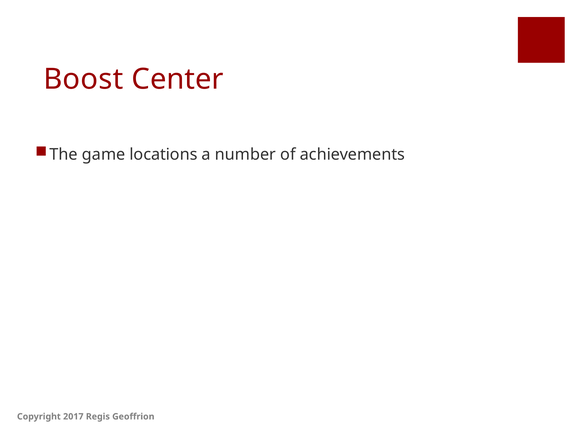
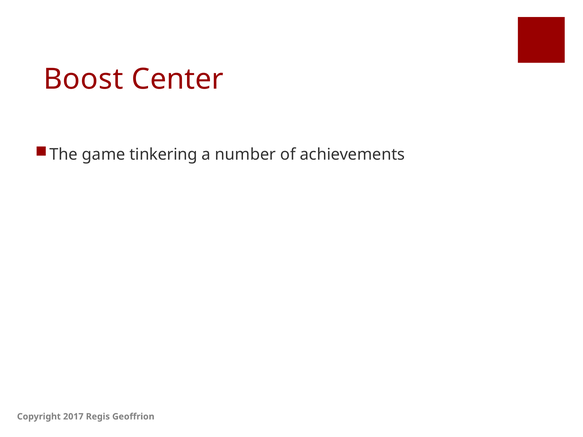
locations: locations -> tinkering
